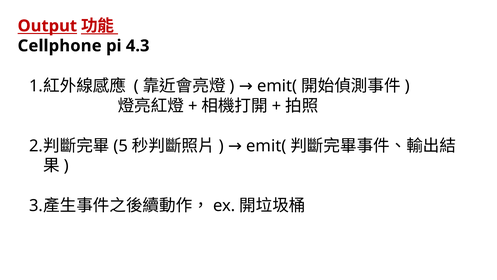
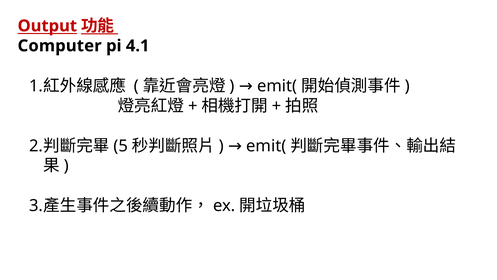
Cellphone: Cellphone -> Computer
4.3: 4.3 -> 4.1
